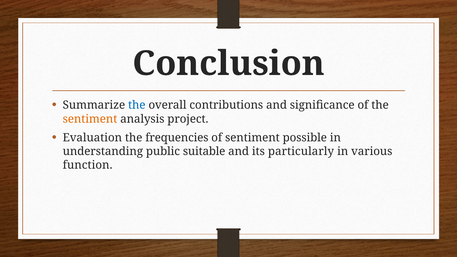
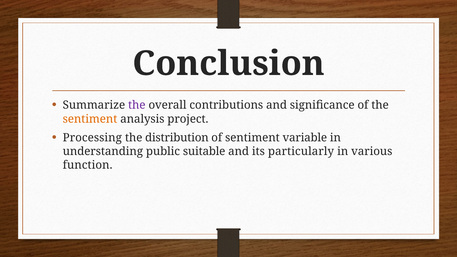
the at (137, 105) colour: blue -> purple
Evaluation: Evaluation -> Processing
frequencies: frequencies -> distribution
possible: possible -> variable
